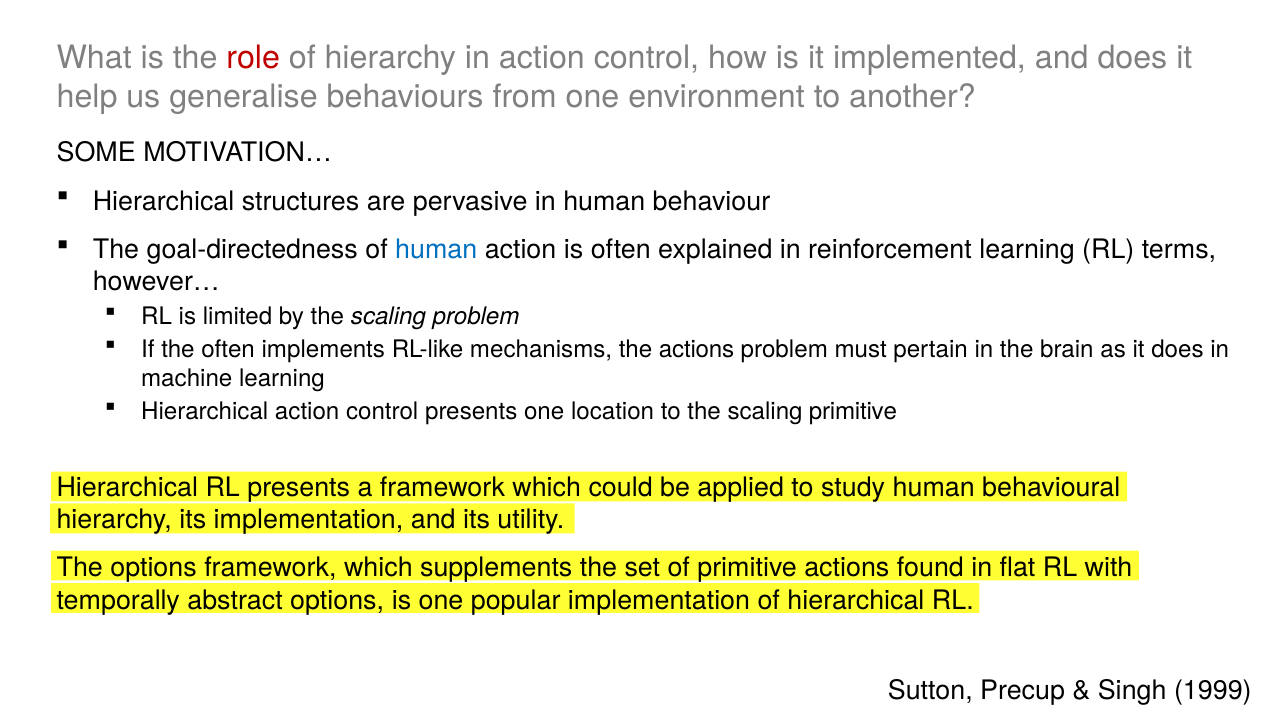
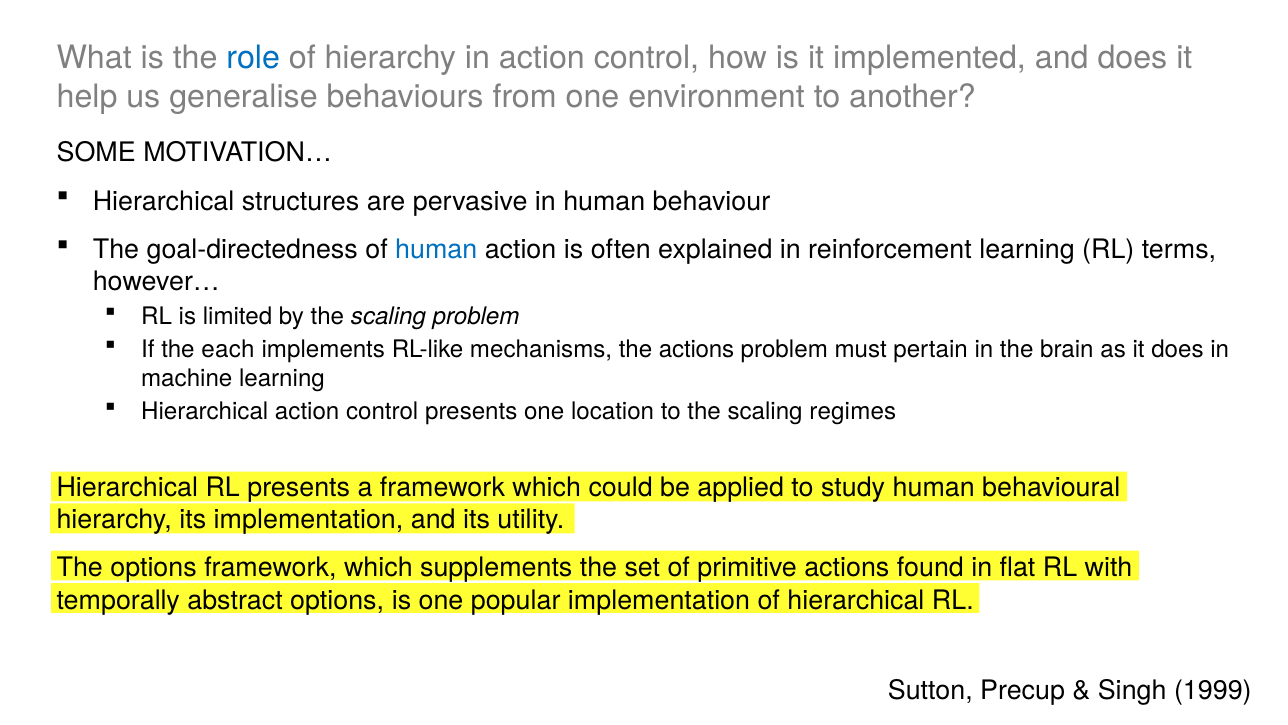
role colour: red -> blue
the often: often -> each
scaling primitive: primitive -> regimes
